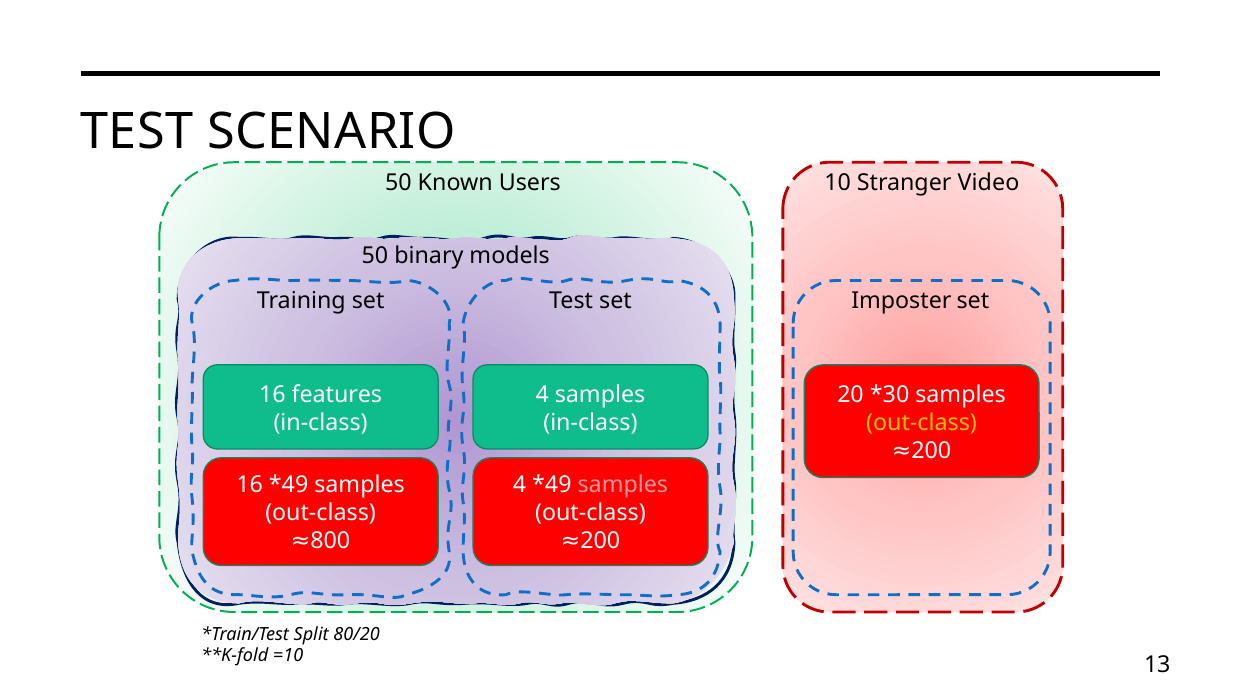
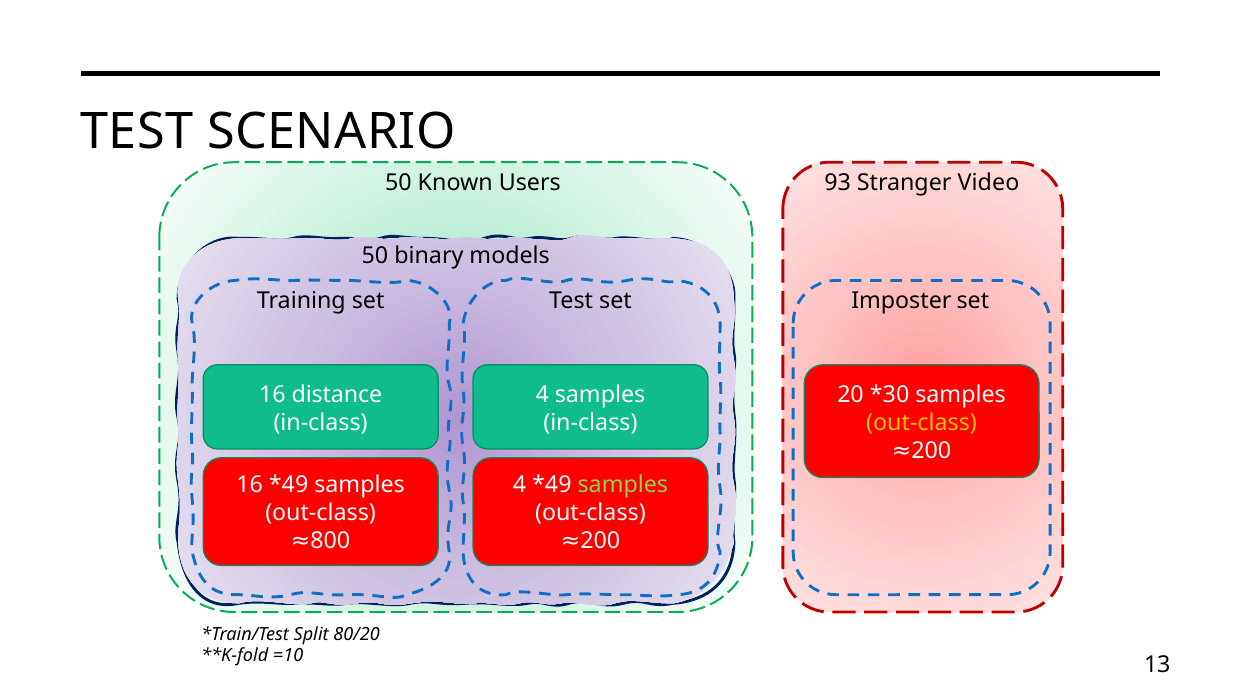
10: 10 -> 93
features: features -> distance
samples at (623, 485) colour: pink -> light green
